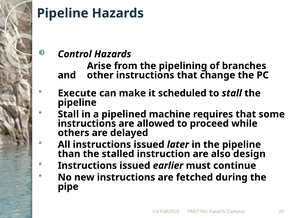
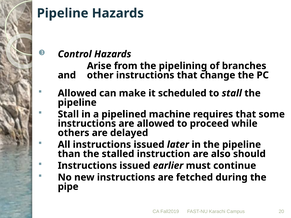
Execute at (77, 93): Execute -> Allowed
design: design -> should
